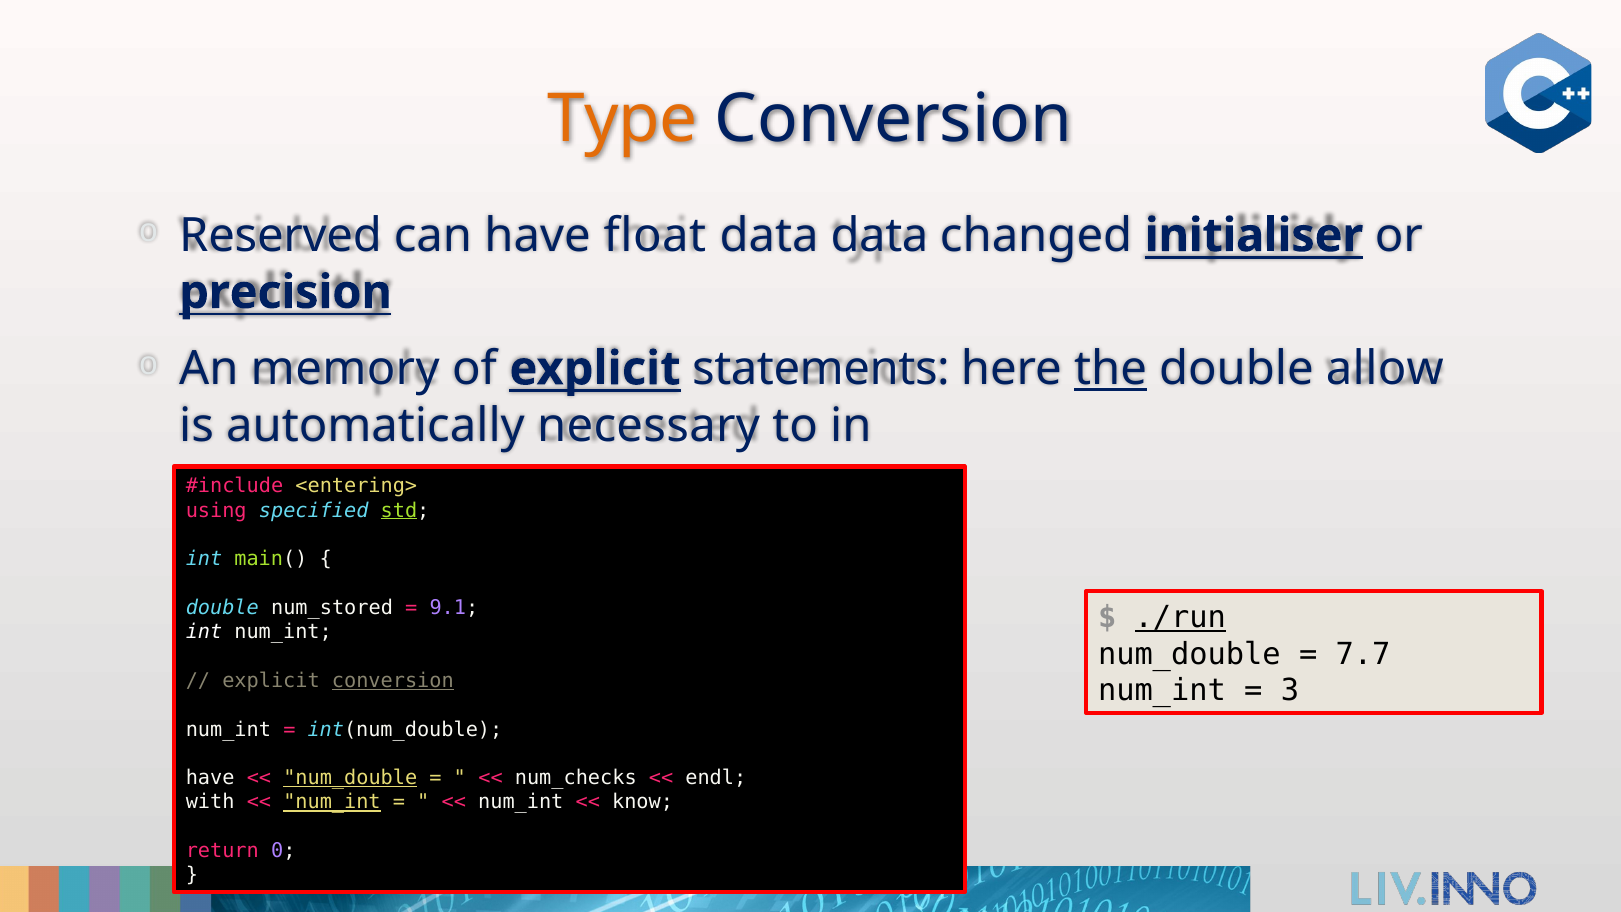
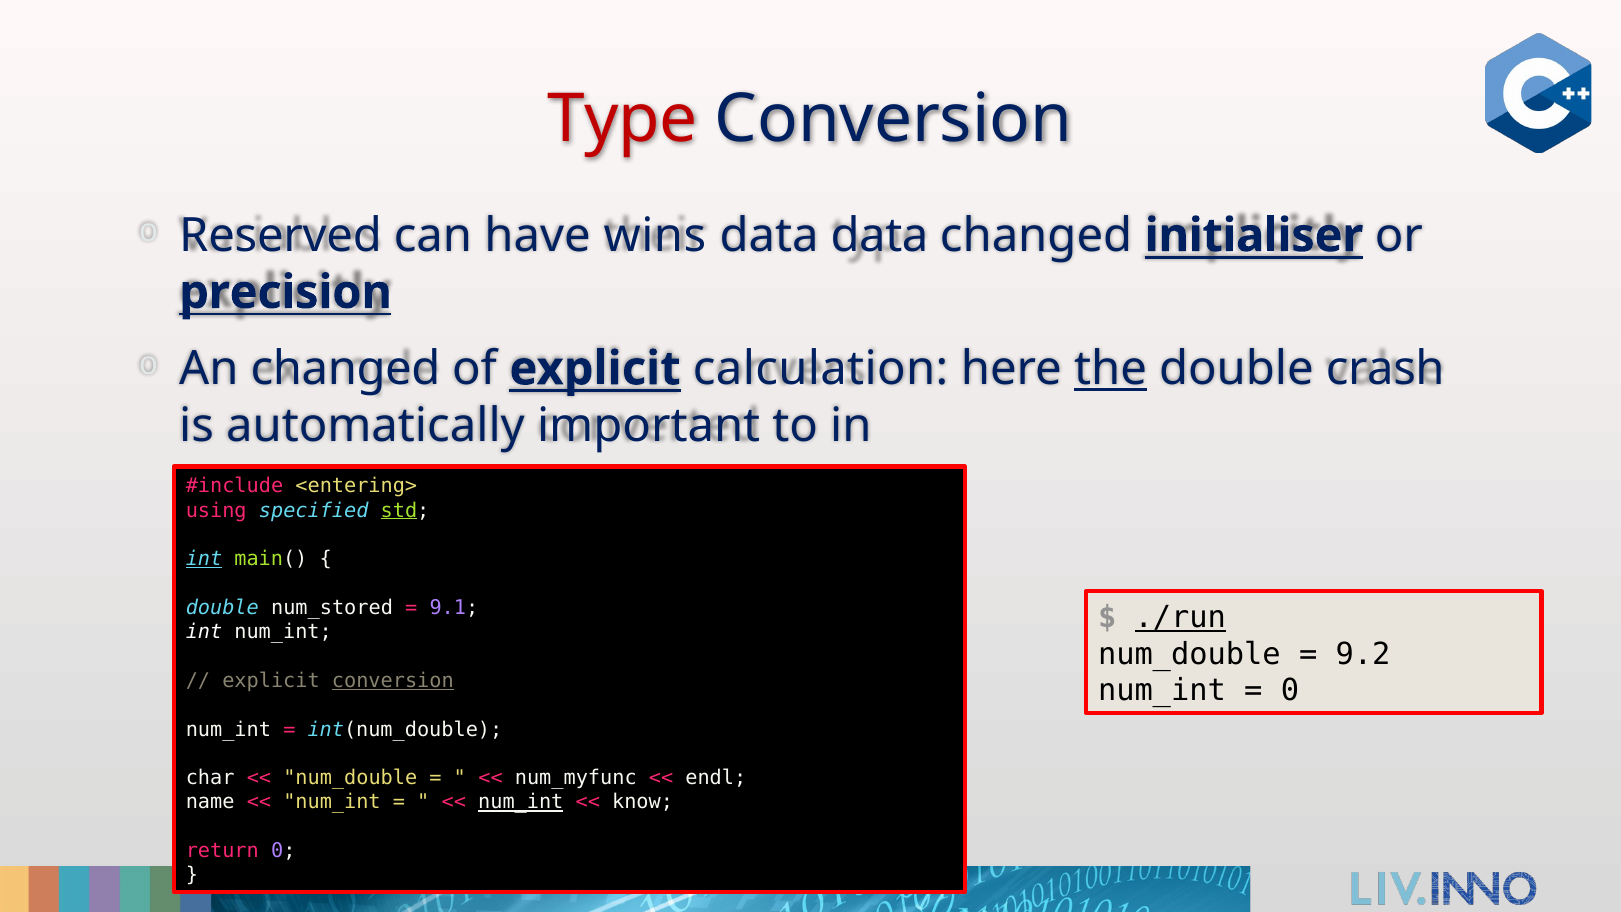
Type colour: orange -> red
float: float -> wins
An memory: memory -> changed
statements: statements -> calculation
allow: allow -> crash
necessary: necessary -> important
int at (204, 559) underline: none -> present
7.7: 7.7 -> 9.2
3 at (1290, 691): 3 -> 0
have at (210, 778): have -> char
num_double at (350, 778) underline: present -> none
num_checks: num_checks -> num_myfunc
with: with -> name
num_int at (332, 802) underline: present -> none
num_int at (521, 802) underline: none -> present
